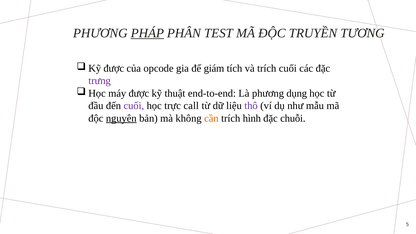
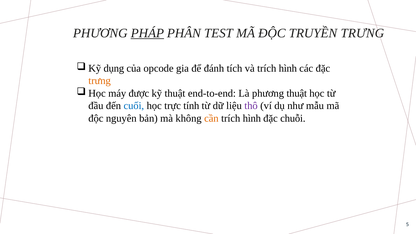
TRUYỀN TƯƠNG: TƯƠNG -> TRƯNG
được at (114, 68): được -> dụng
giám: giám -> đánh
và trích cuối: cuối -> hình
trưng at (100, 81) colour: purple -> orange
phương dụng: dụng -> thuật
cuối at (134, 106) colour: purple -> blue
call: call -> tính
nguyên underline: present -> none
